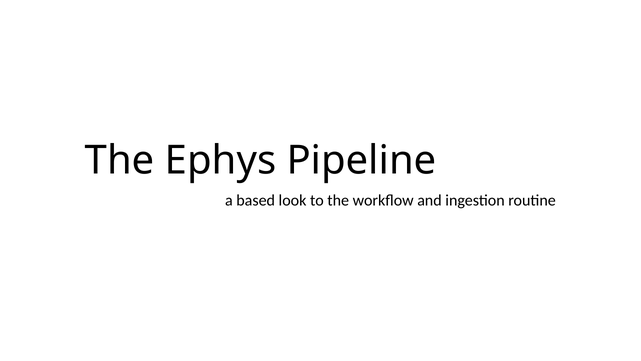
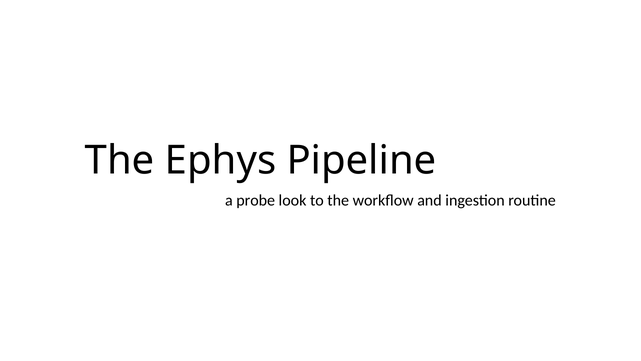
based: based -> probe
